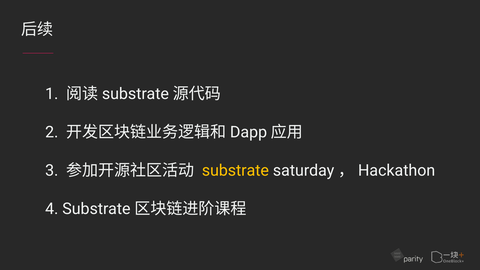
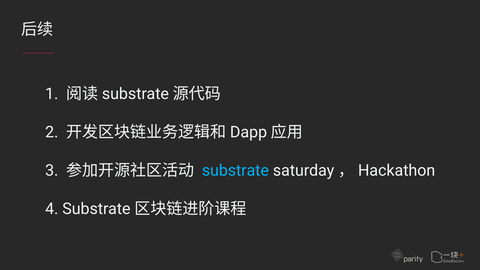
substrate colour: yellow -> light blue
